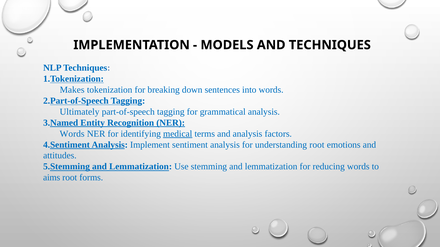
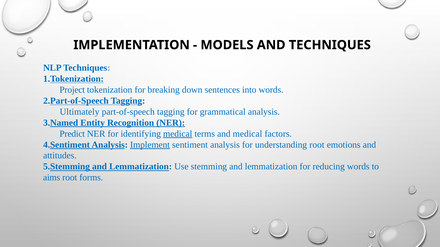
Makes: Makes -> Project
Words at (72, 134): Words -> Predict
and analysis: analysis -> medical
Implement underline: none -> present
